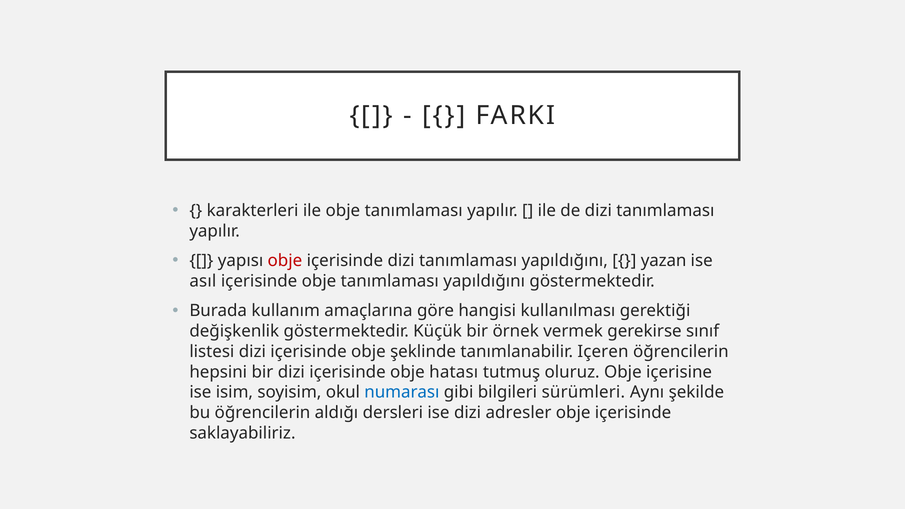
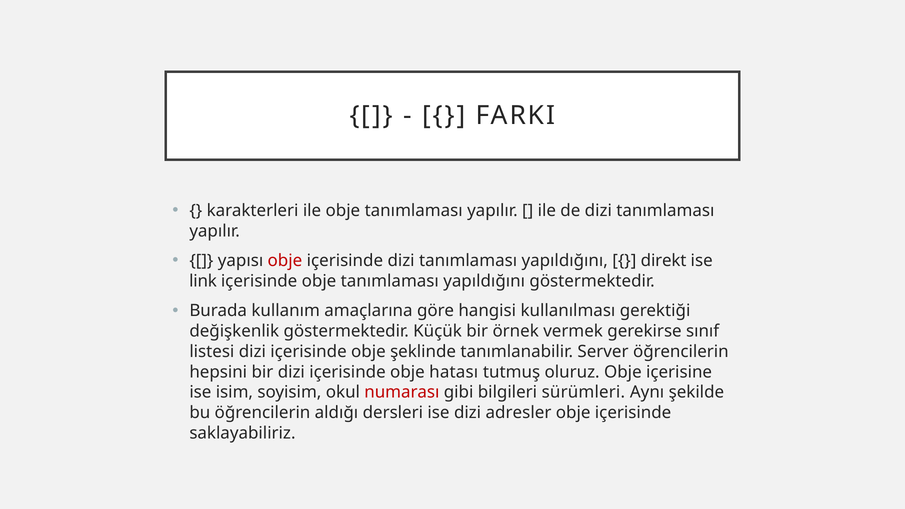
yazan: yazan -> direkt
asıl: asıl -> link
Içeren: Içeren -> Server
numarası colour: blue -> red
